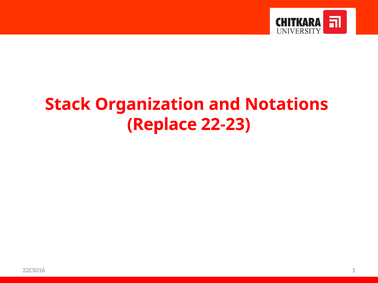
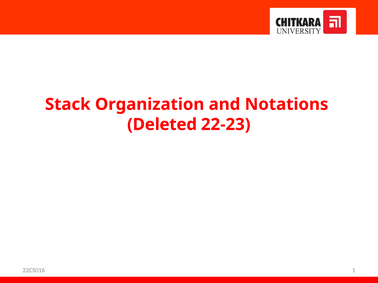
Replace: Replace -> Deleted
